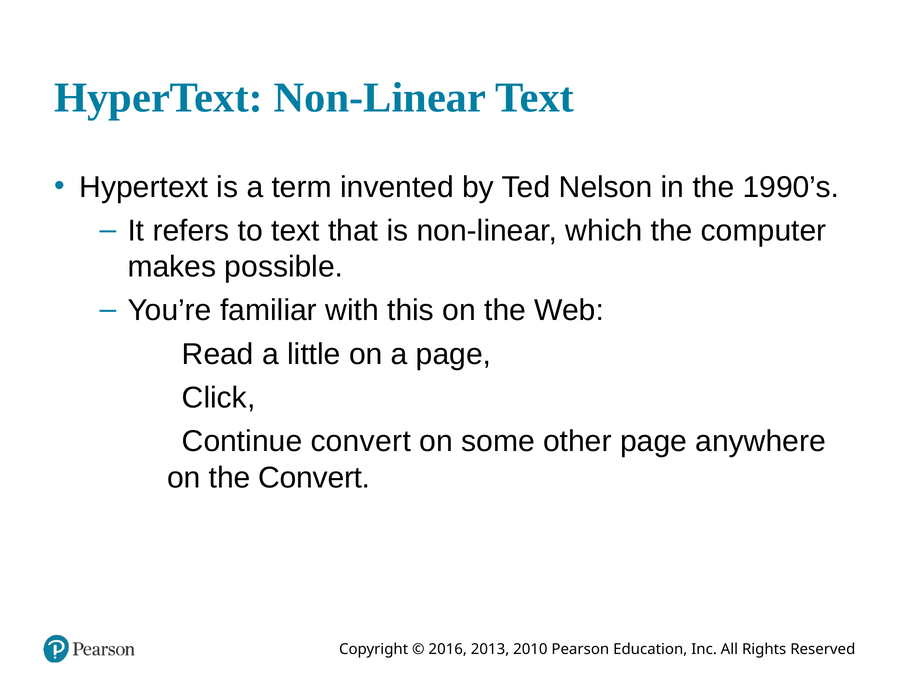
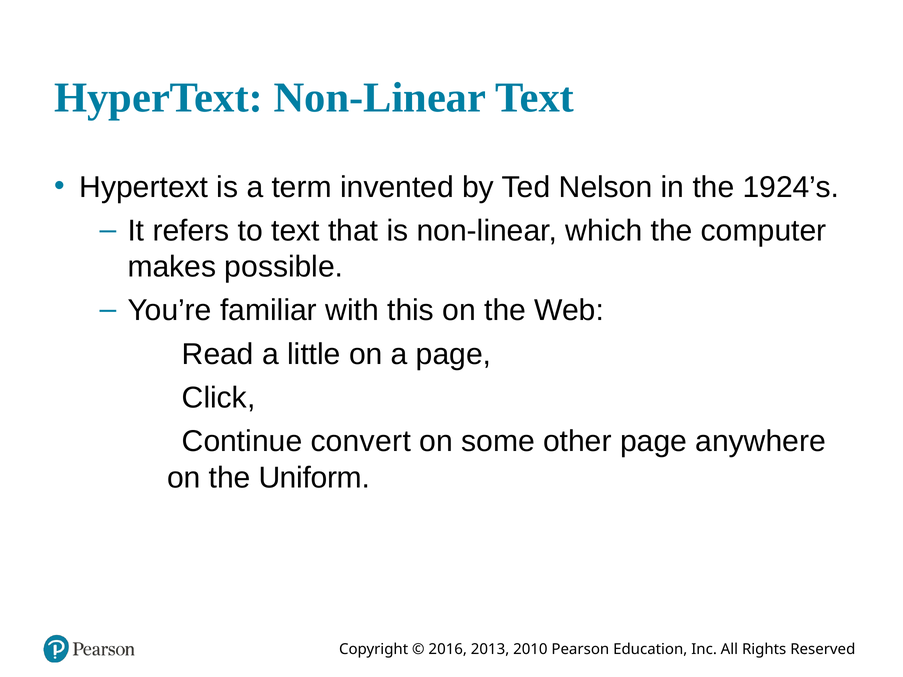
1990’s: 1990’s -> 1924’s
the Convert: Convert -> Uniform
